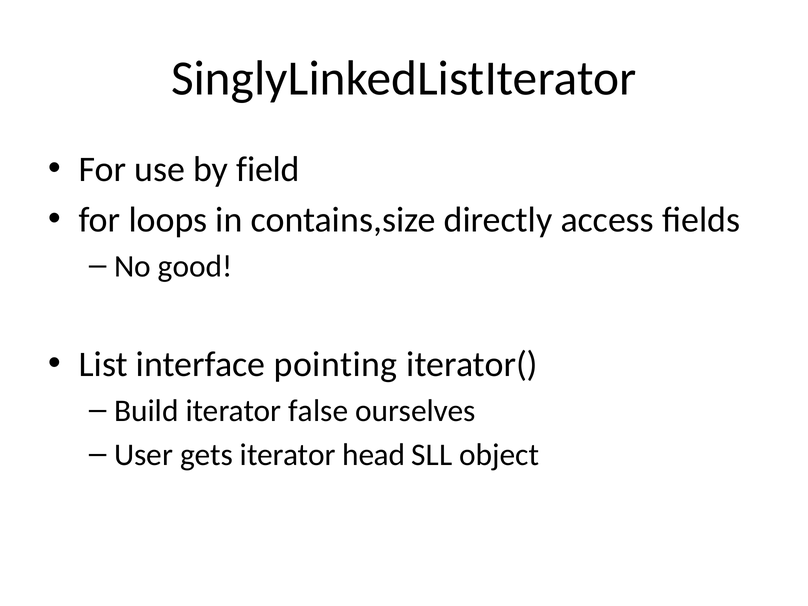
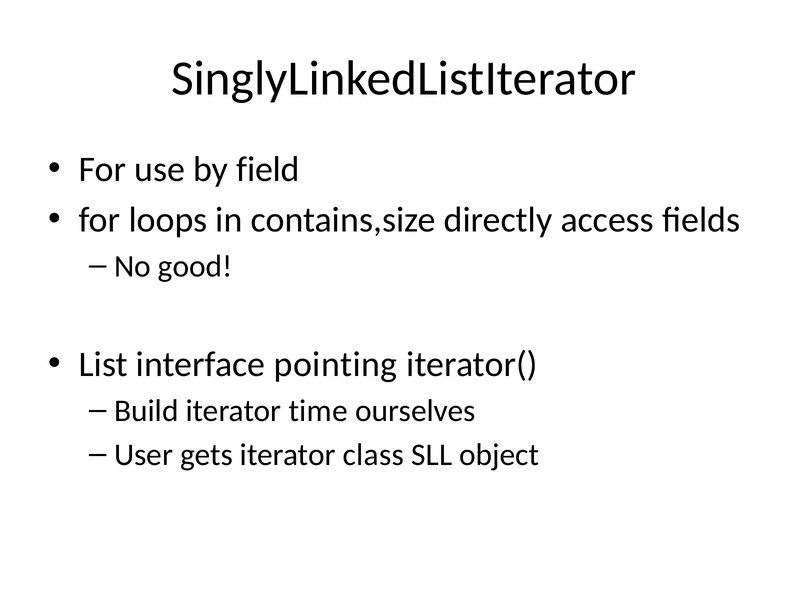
false: false -> time
head: head -> class
